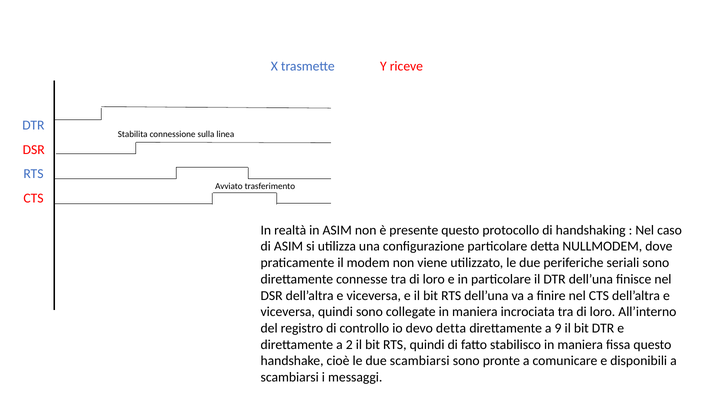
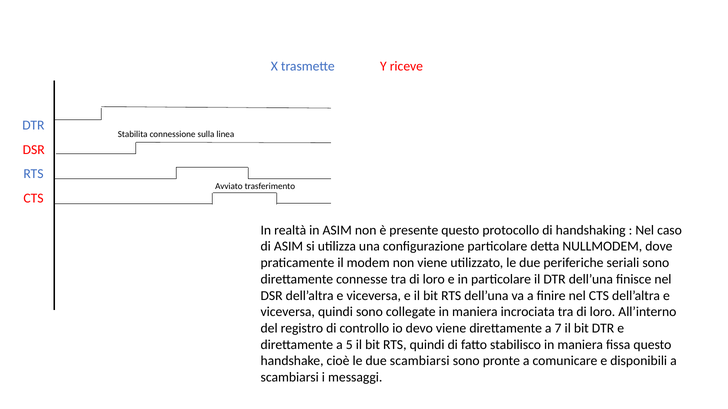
devo detta: detta -> viene
9: 9 -> 7
2: 2 -> 5
